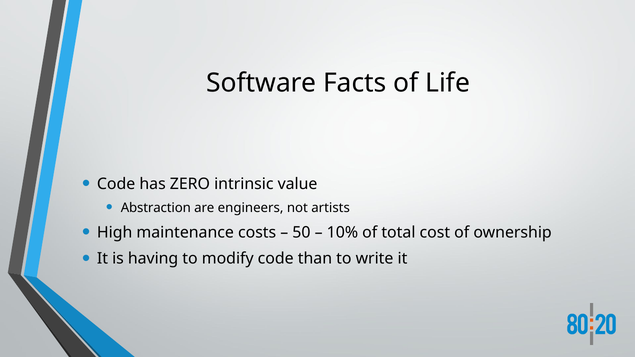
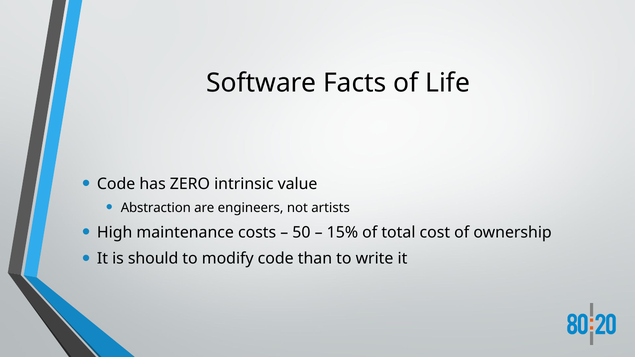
10%: 10% -> 15%
having: having -> should
